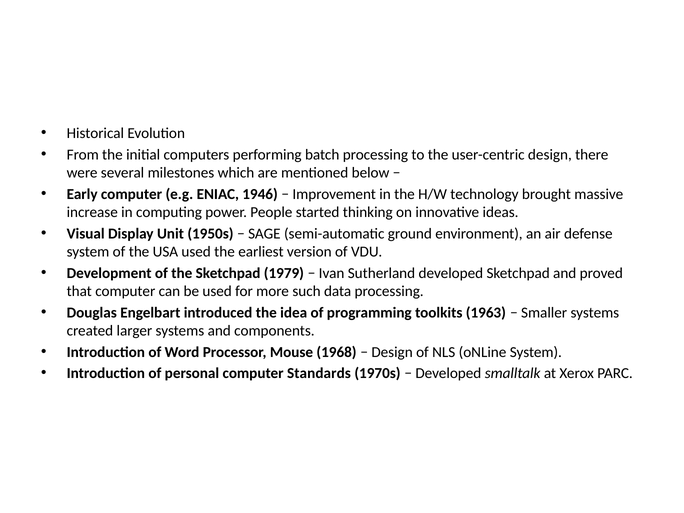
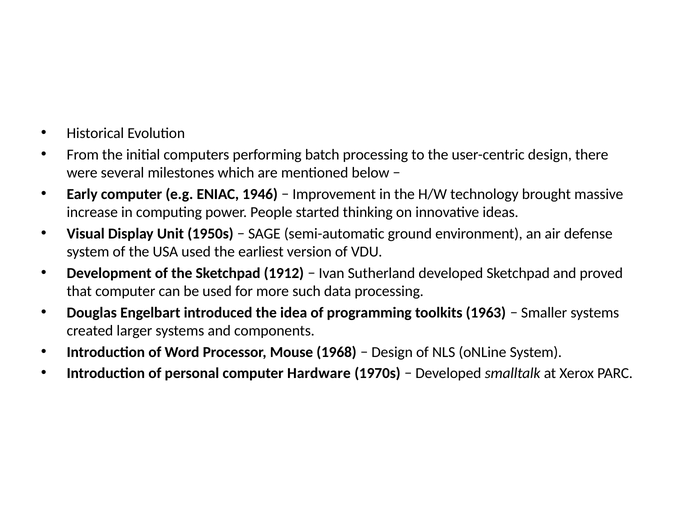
1979: 1979 -> 1912
Standards: Standards -> Hardware
